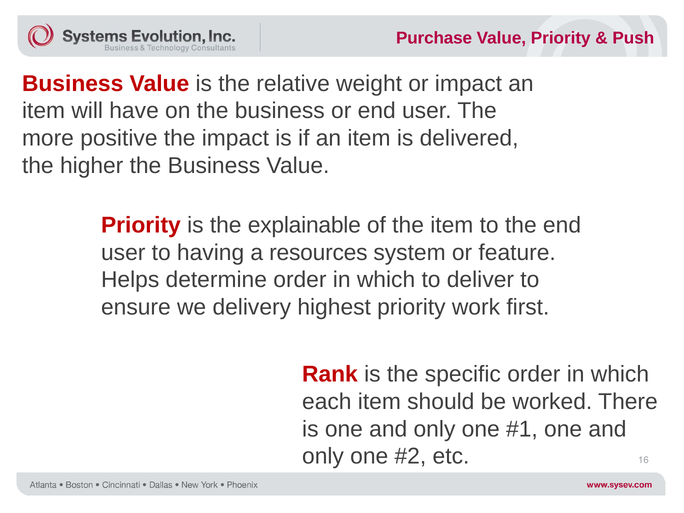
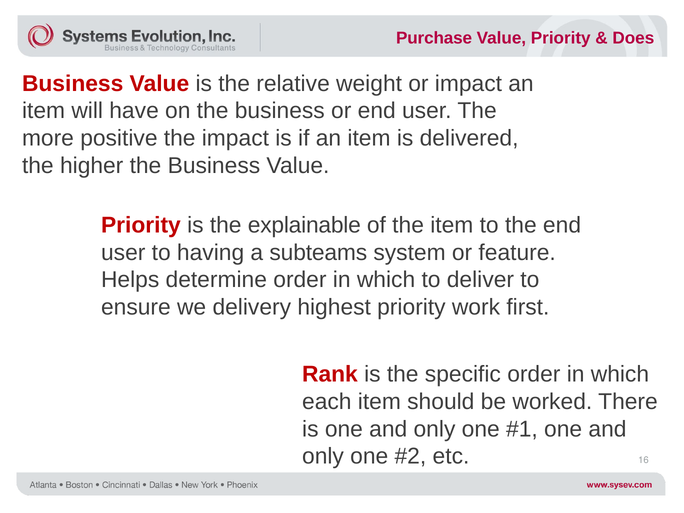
Push: Push -> Does
resources: resources -> subteams
